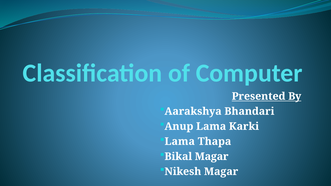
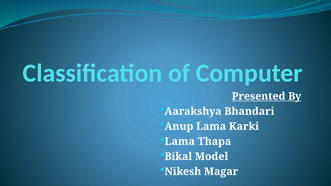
Bikal Magar: Magar -> Model
